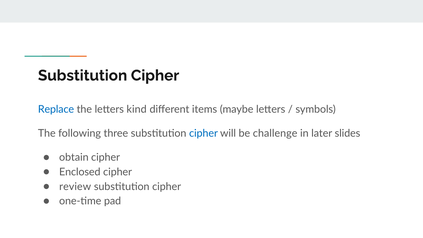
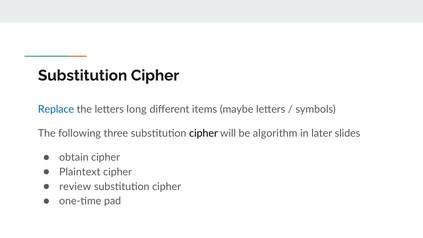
kind: kind -> long
cipher at (203, 133) colour: blue -> black
challenge: challenge -> algorithm
Enclosed: Enclosed -> Plaintext
